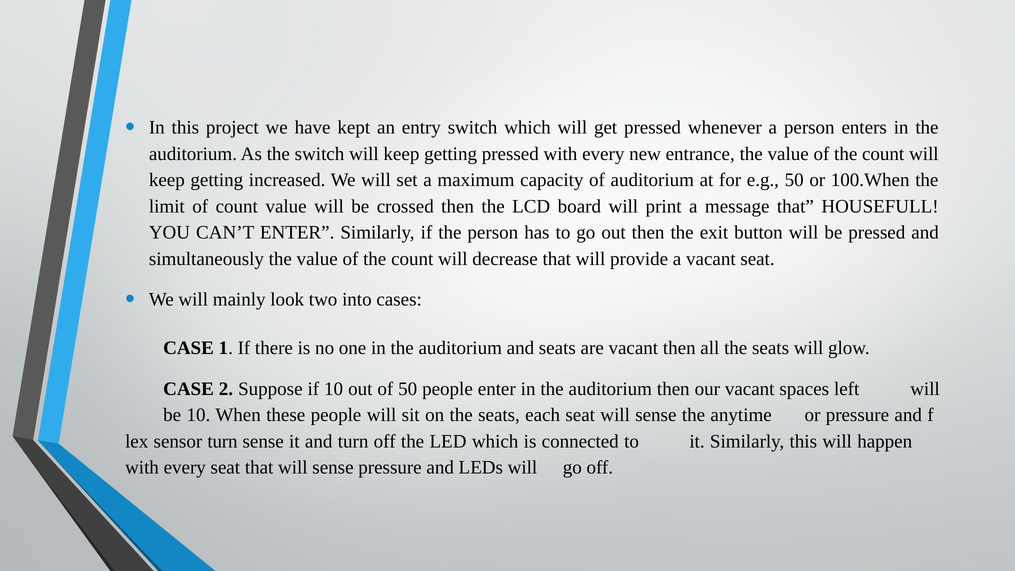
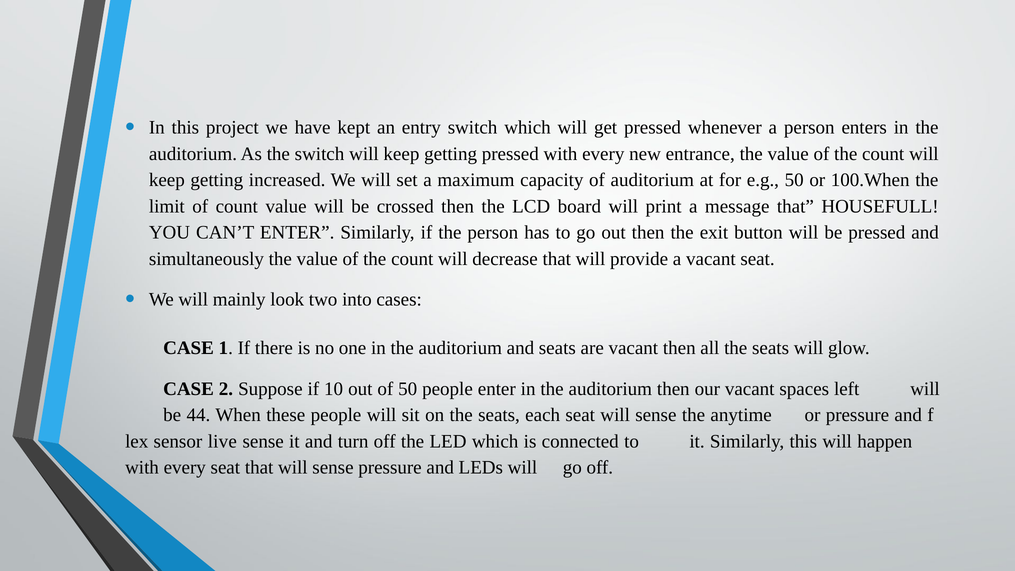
be 10: 10 -> 44
sensor turn: turn -> live
